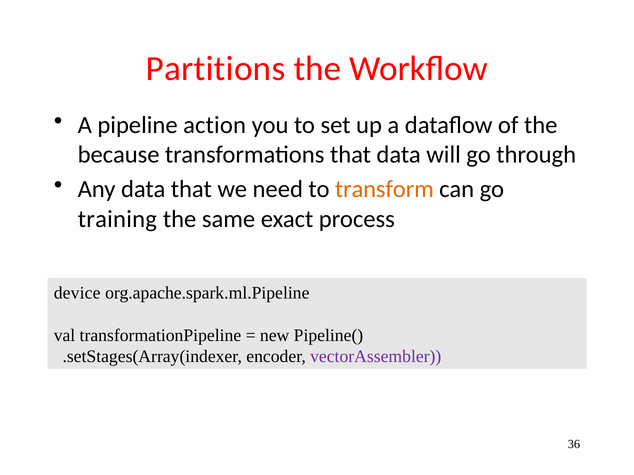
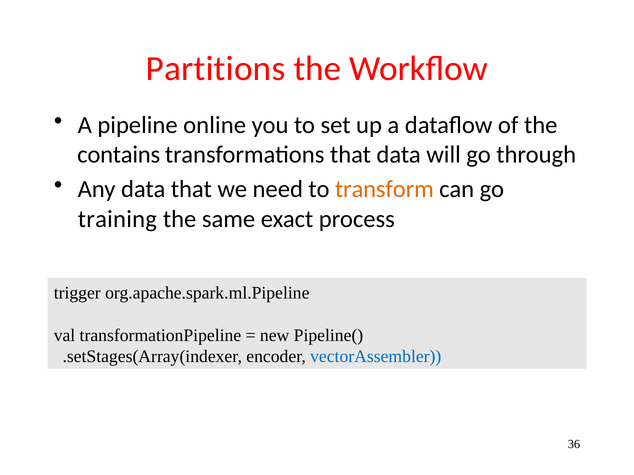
action: action -> online
because: because -> contains
device: device -> trigger
vectorAssembler colour: purple -> blue
